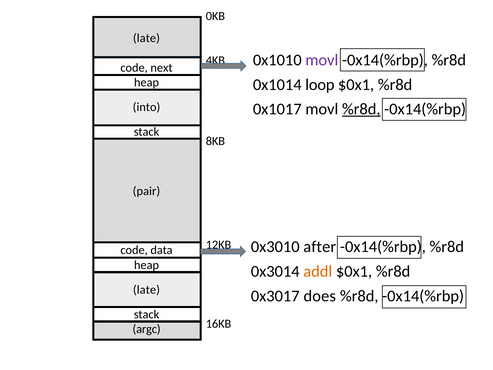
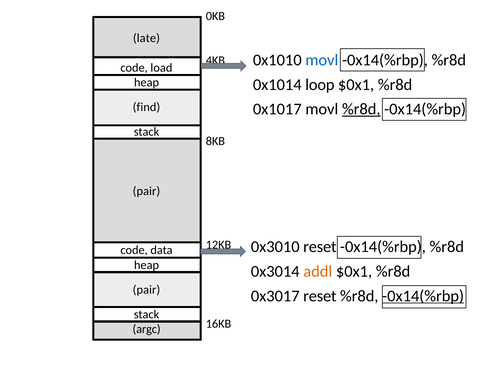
movl at (322, 60) colour: purple -> blue
next: next -> load
into: into -> find
0x3010 after: after -> reset
late at (146, 289): late -> pair
0x3017 does: does -> reset
-0x14(%rbp at (423, 296) underline: none -> present
